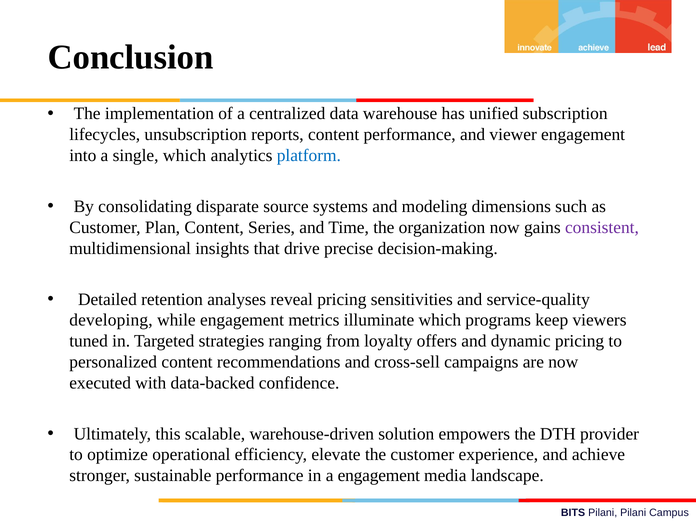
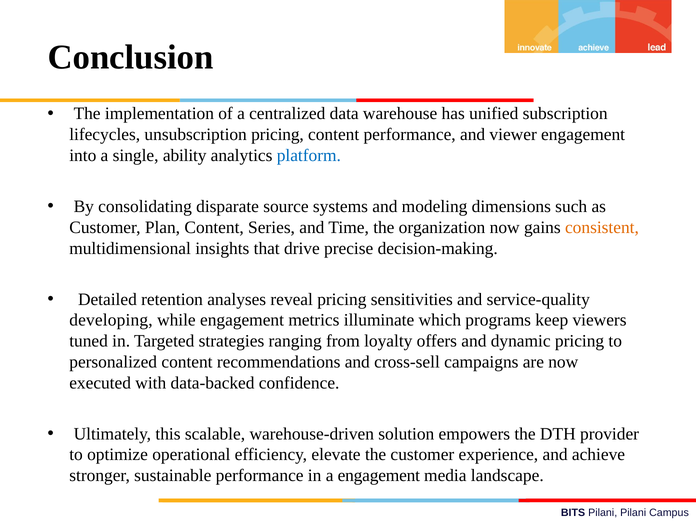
unsubscription reports: reports -> pricing
single which: which -> ability
consistent colour: purple -> orange
